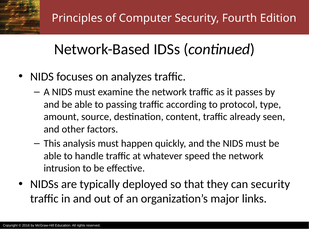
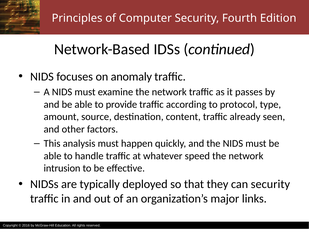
analyzes: analyzes -> anomaly
passing: passing -> provide
